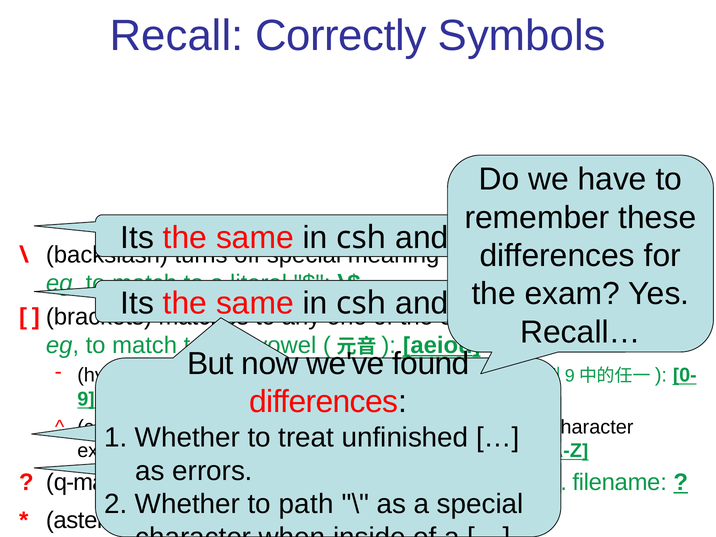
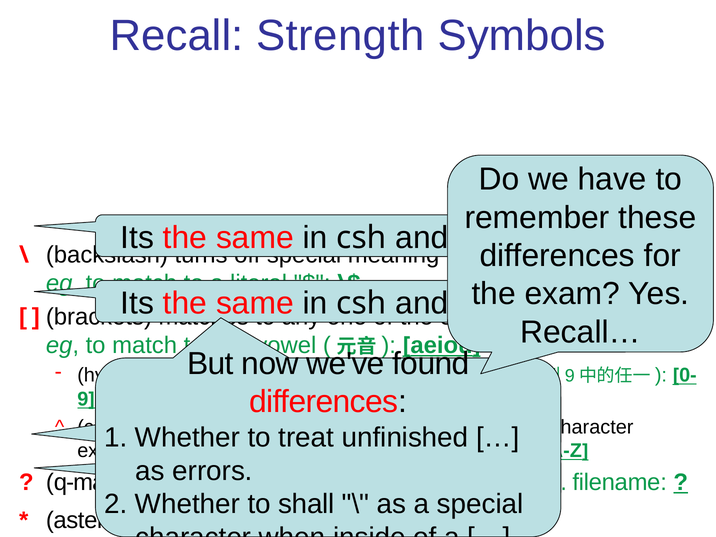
Correctly: Correctly -> Strength
path: path -> shall
